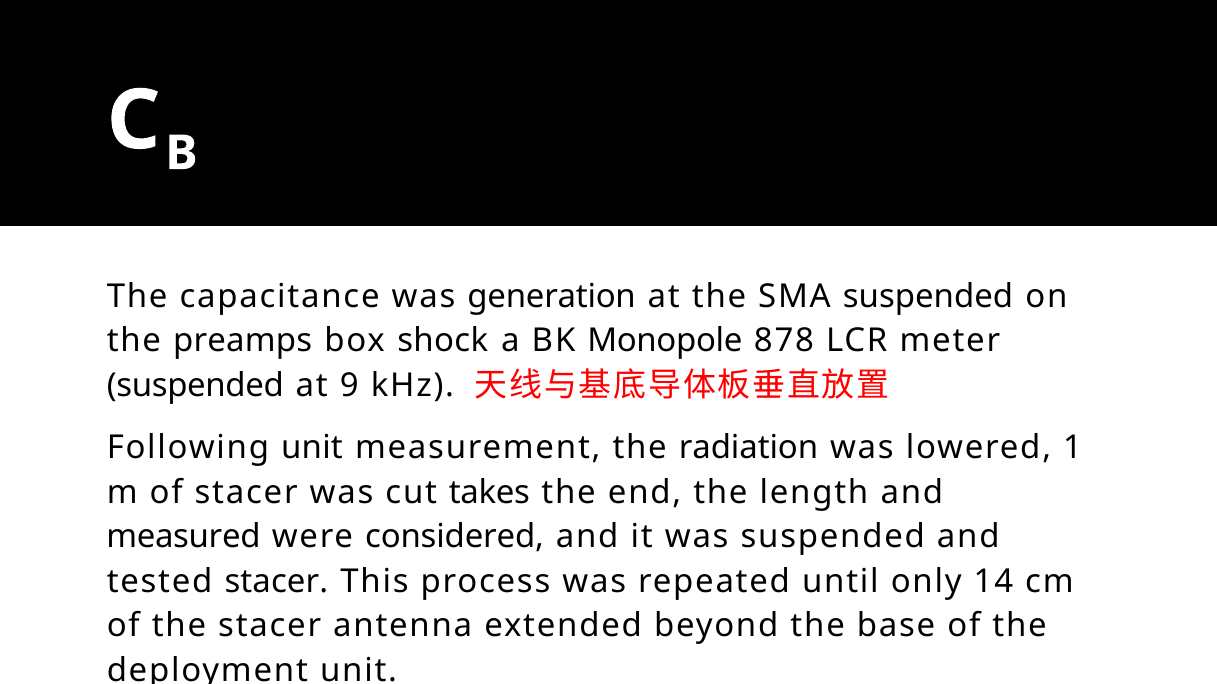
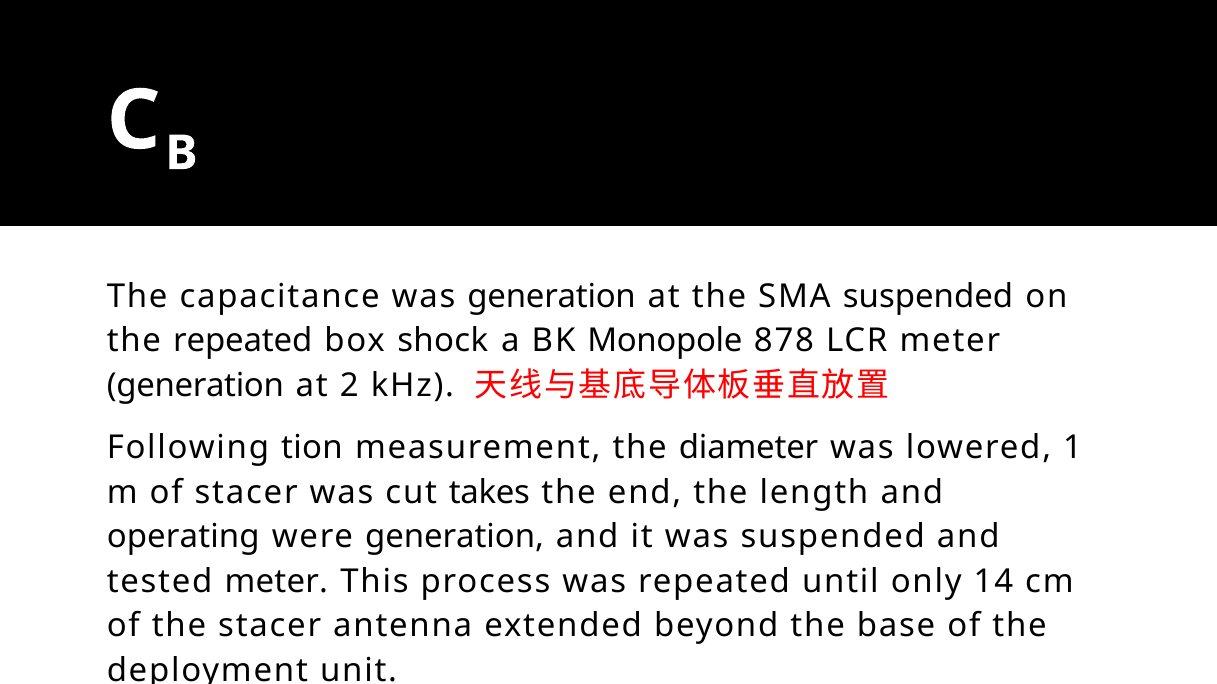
the preamps: preamps -> repeated
suspended at (195, 386): suspended -> generation
9: 9 -> 2
Following unit: unit -> tion
radiation: radiation -> diameter
measured: measured -> operating
were considered: considered -> generation
tested stacer: stacer -> meter
